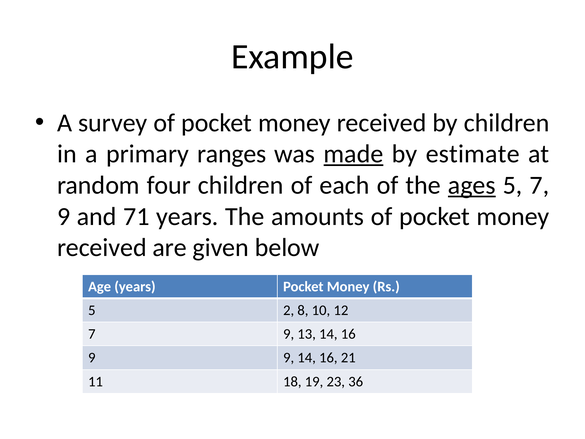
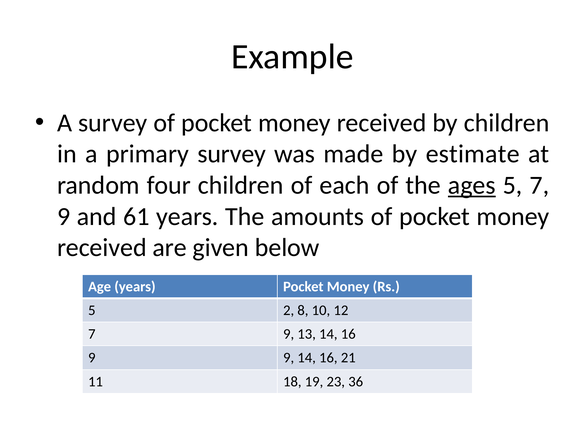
primary ranges: ranges -> survey
made underline: present -> none
71: 71 -> 61
